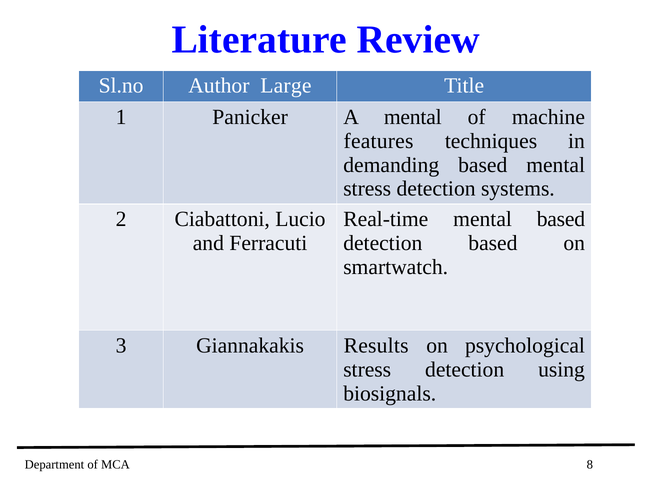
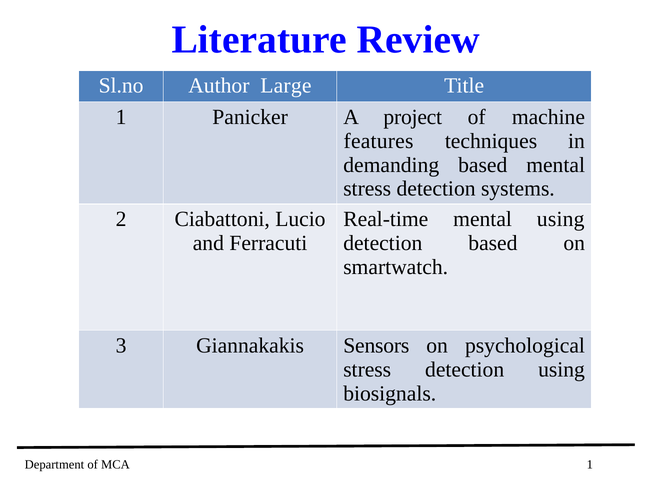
A mental: mental -> project
mental based: based -> using
Results: Results -> Sensors
8 at (590, 465): 8 -> 1
